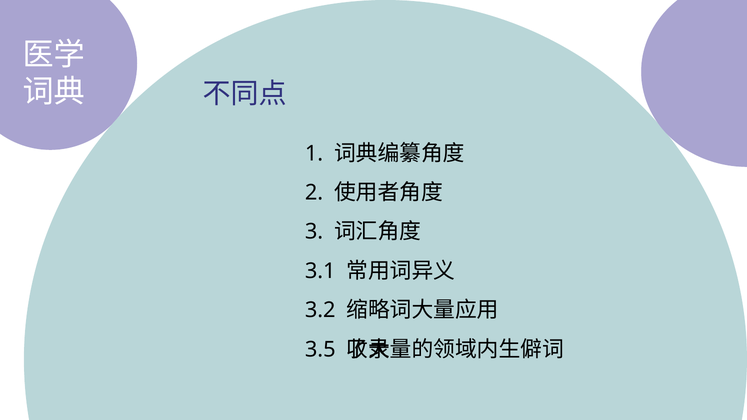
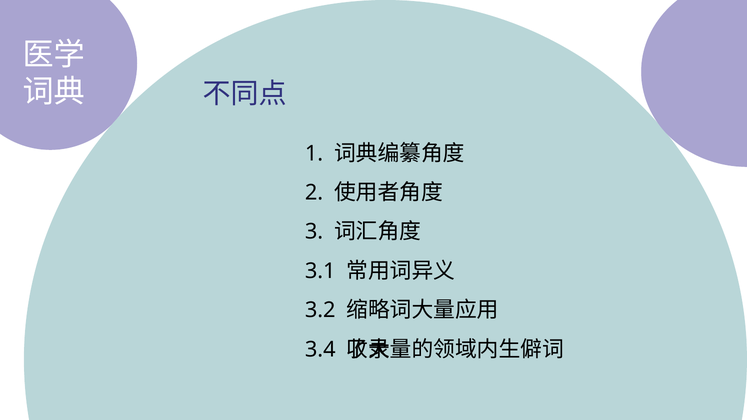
3.5: 3.5 -> 3.4
